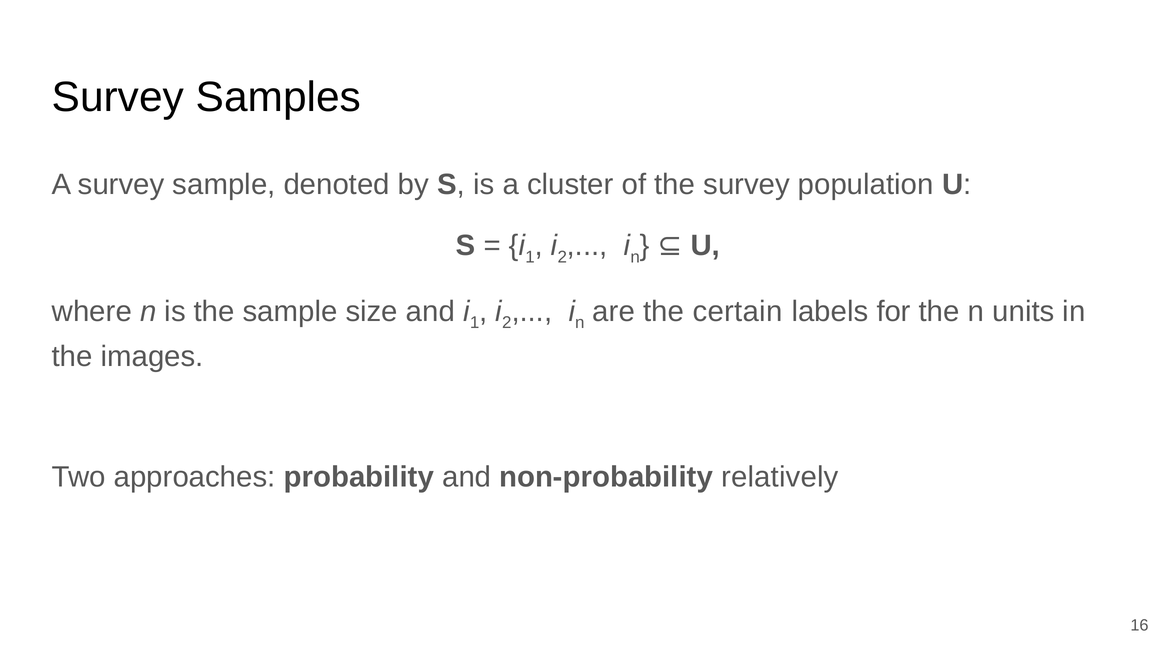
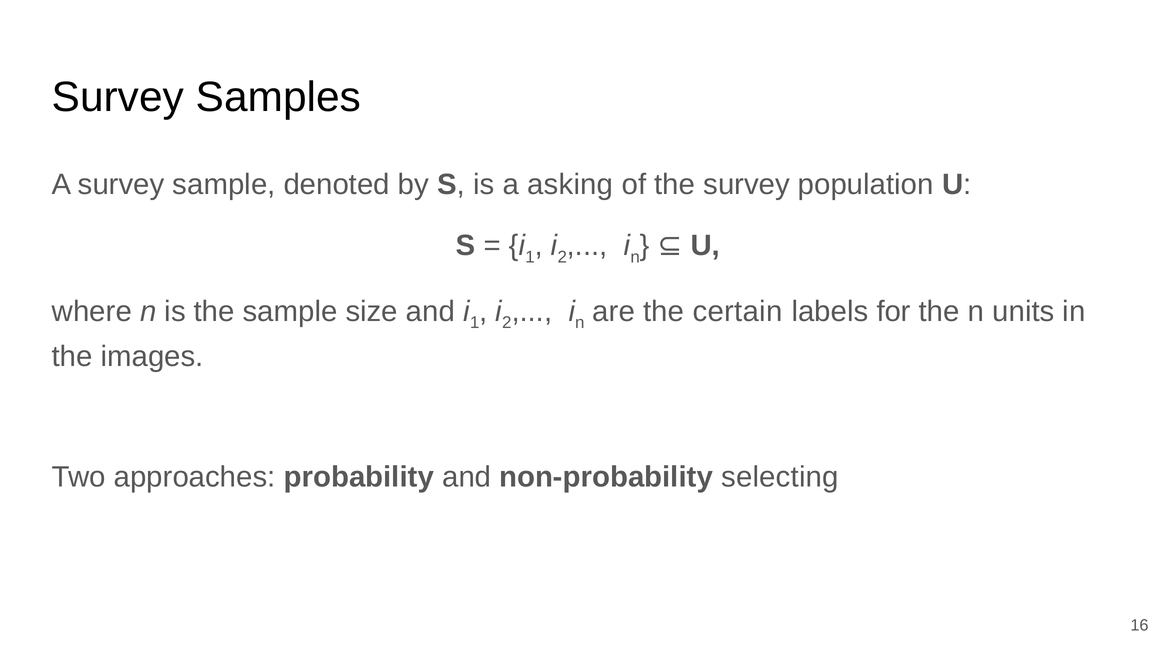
cluster: cluster -> asking
relatively: relatively -> selecting
